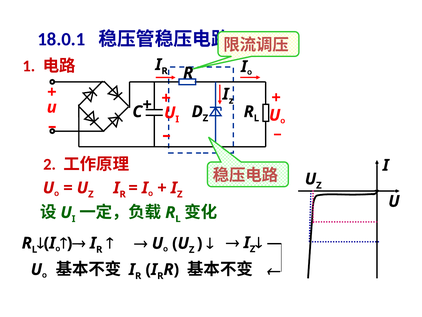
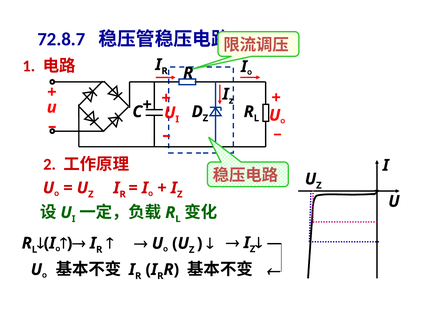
18.0.1: 18.0.1 -> 72.8.7
